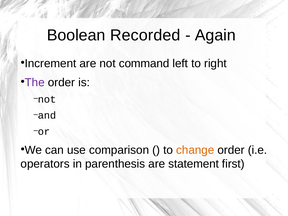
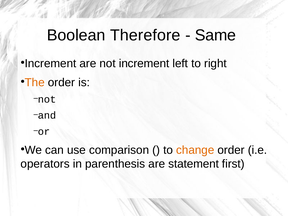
Recorded: Recorded -> Therefore
Again: Again -> Same
not command: command -> increment
The colour: purple -> orange
